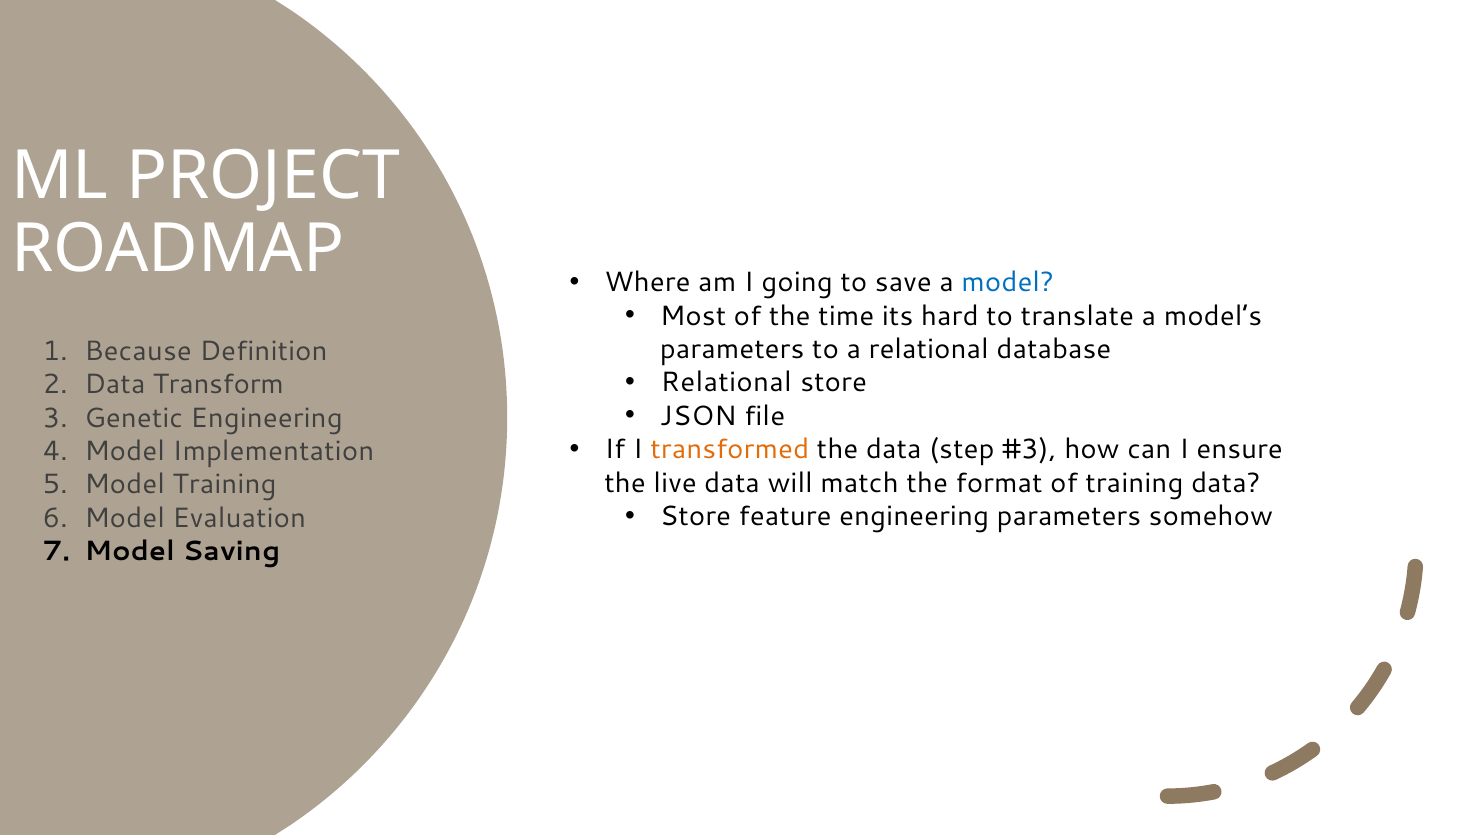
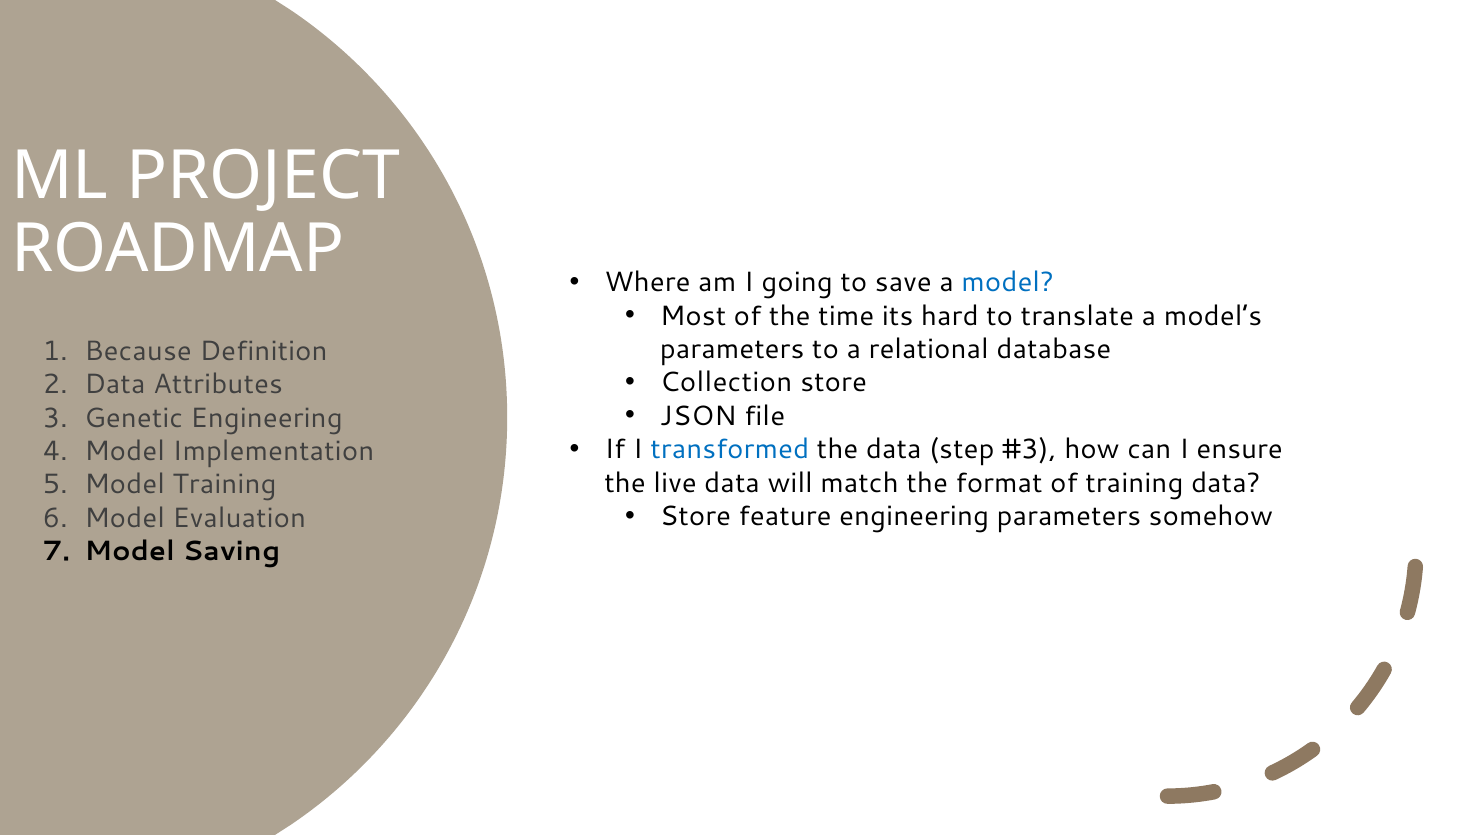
Relational at (726, 383): Relational -> Collection
Transform: Transform -> Attributes
transformed colour: orange -> blue
